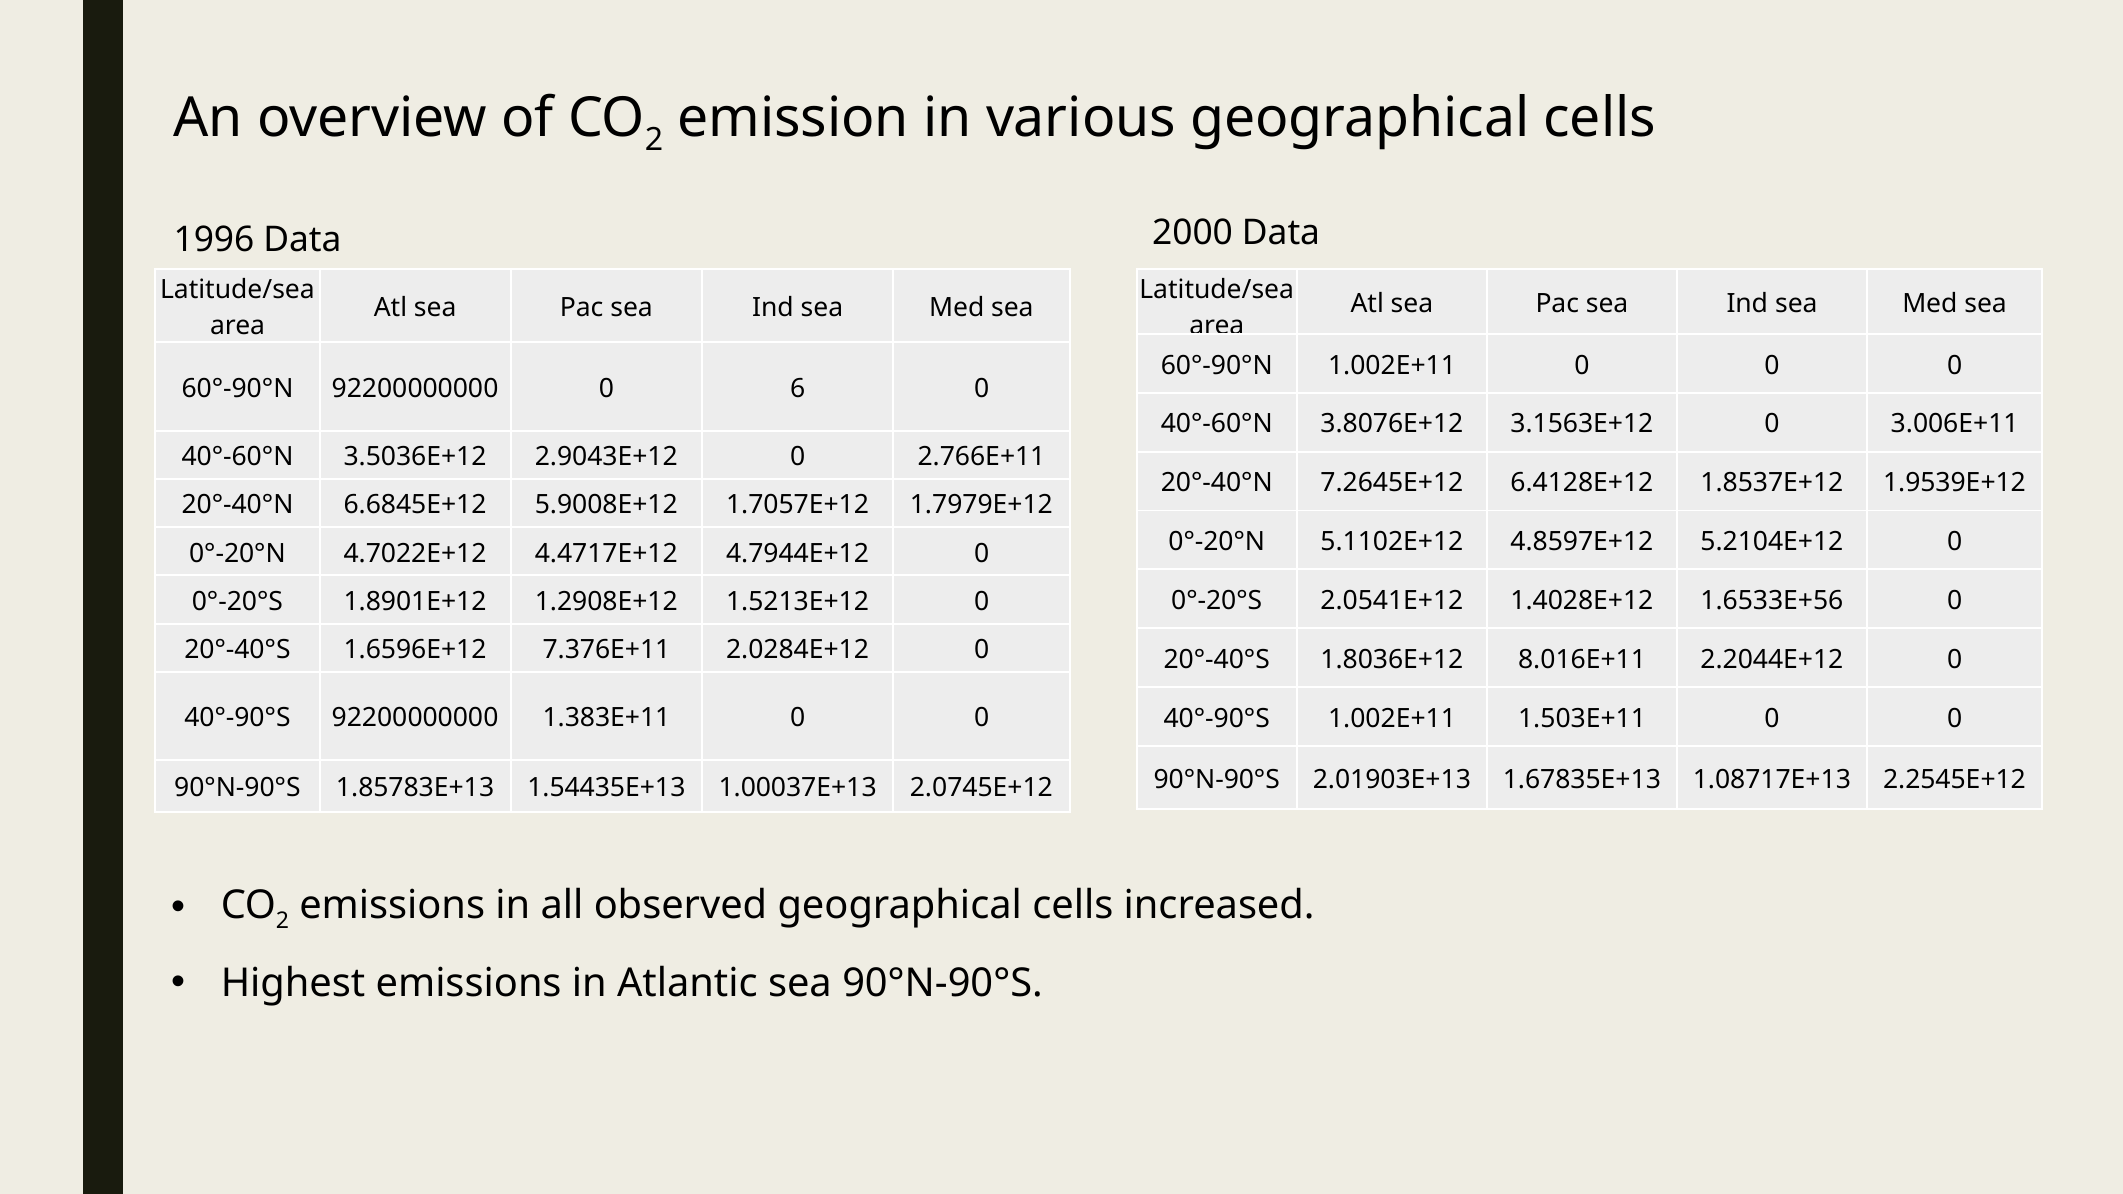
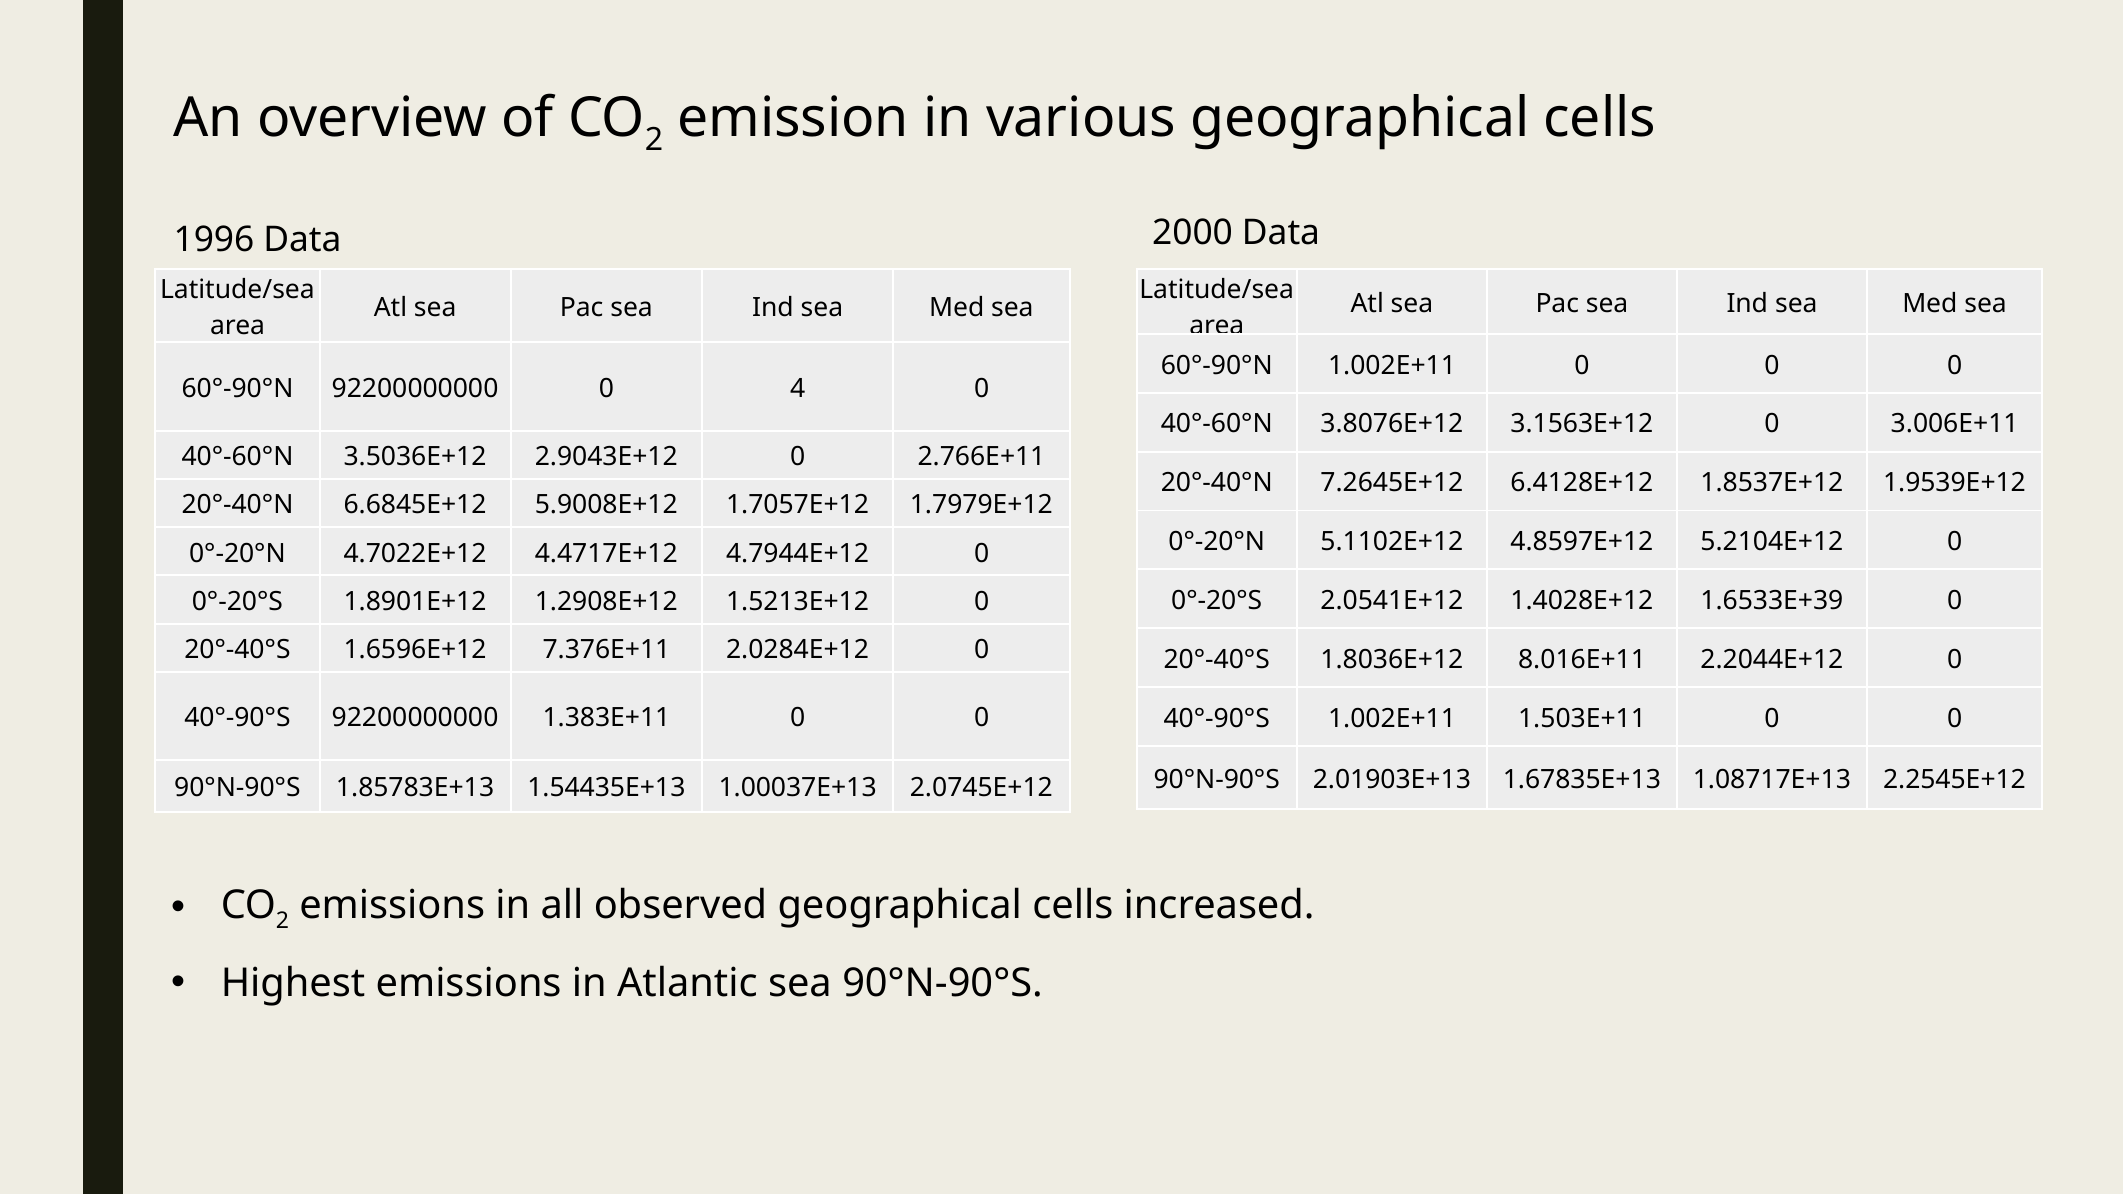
6: 6 -> 4
1.6533E+56: 1.6533E+56 -> 1.6533E+39
